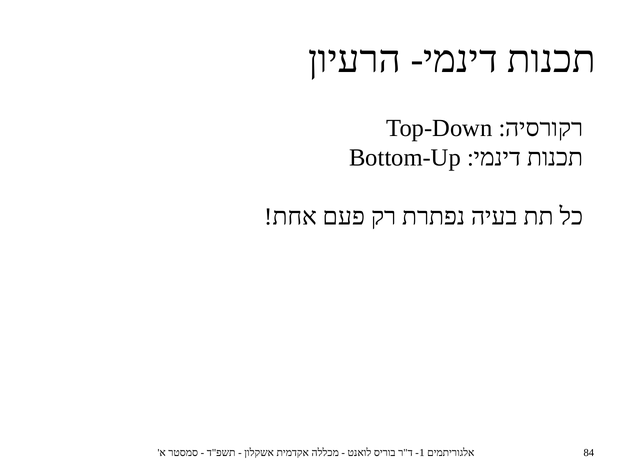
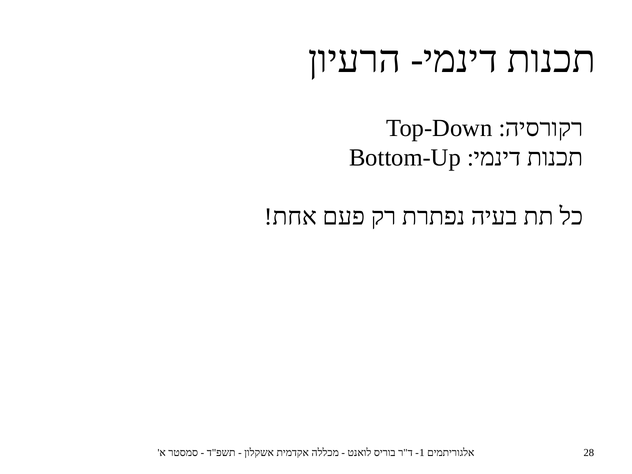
84: 84 -> 28
